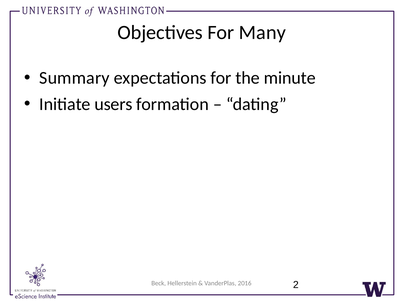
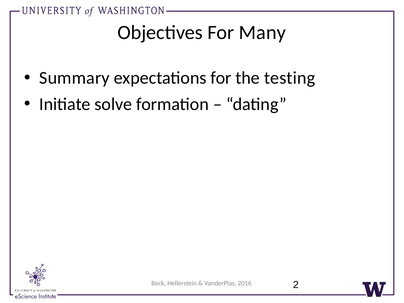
minute: minute -> testing
users: users -> solve
